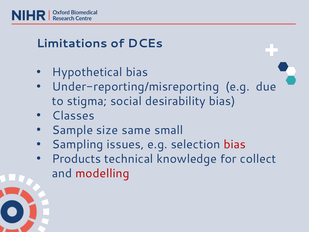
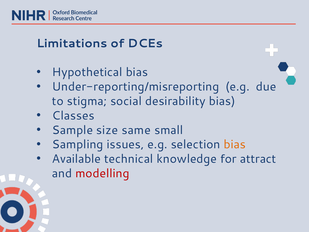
bias at (235, 144) colour: red -> orange
Products: Products -> Available
collect: collect -> attract
